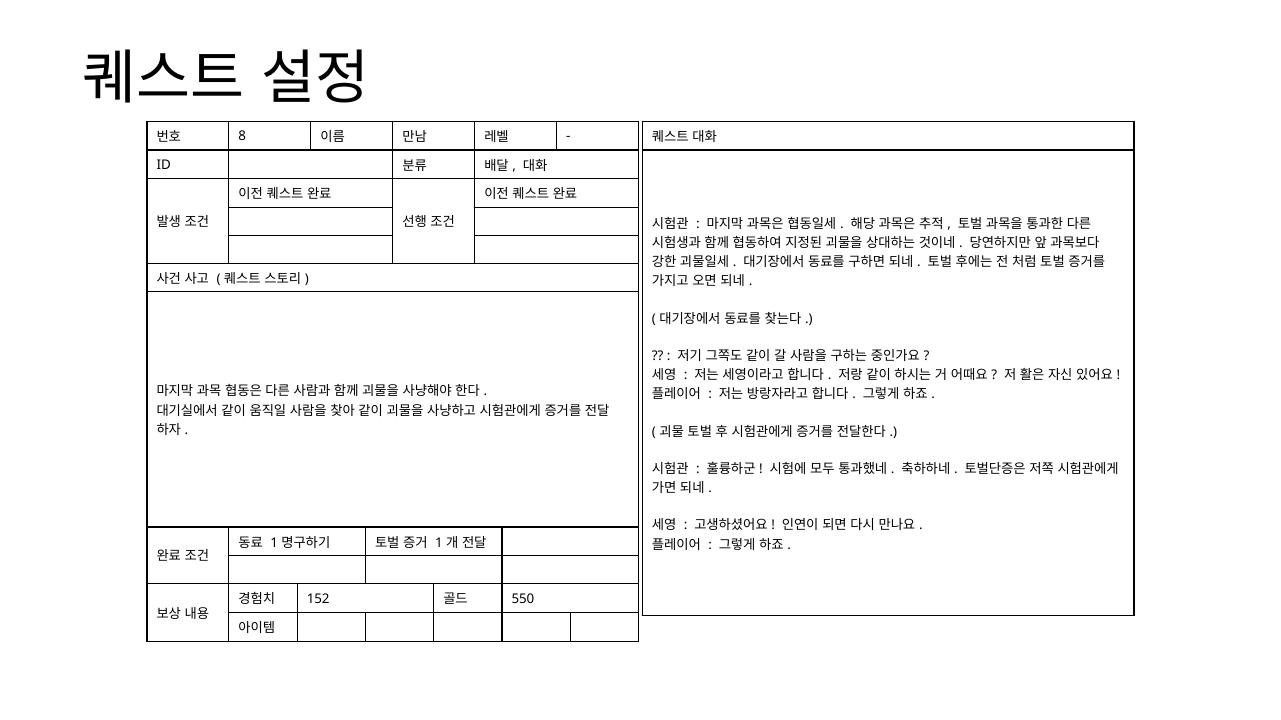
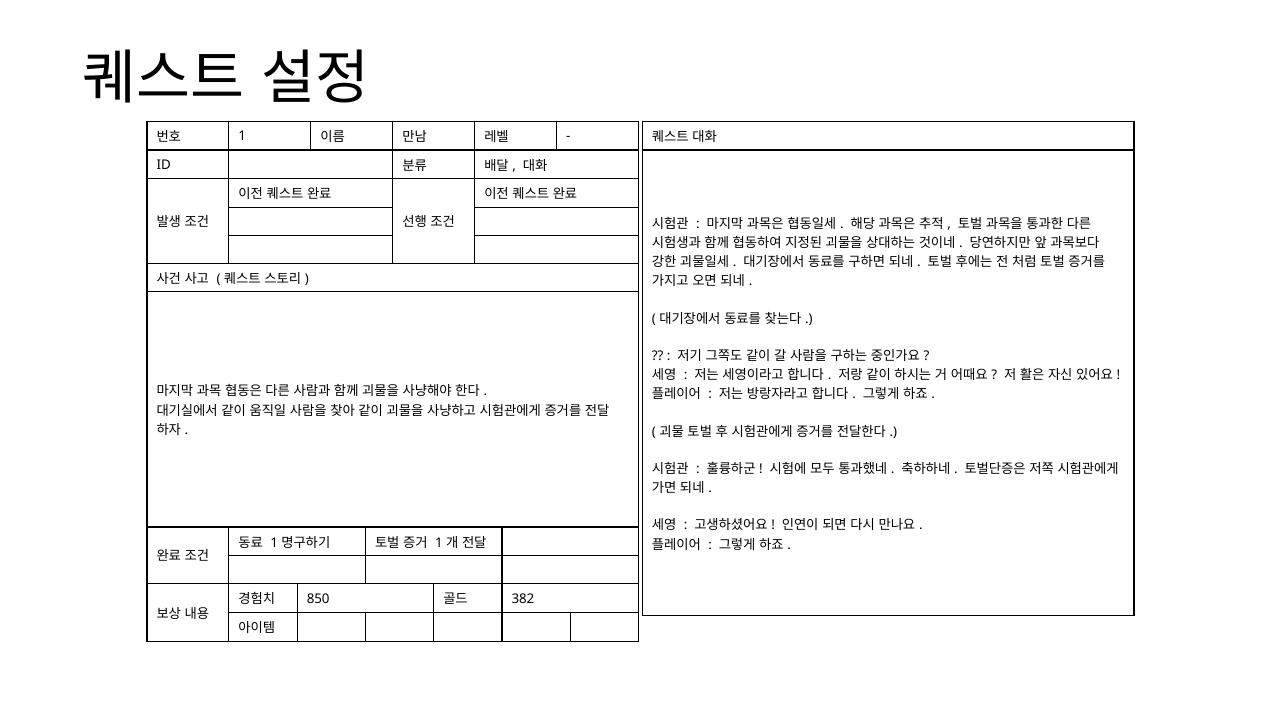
8 at (242, 136): 8 -> 1
152: 152 -> 850
550: 550 -> 382
